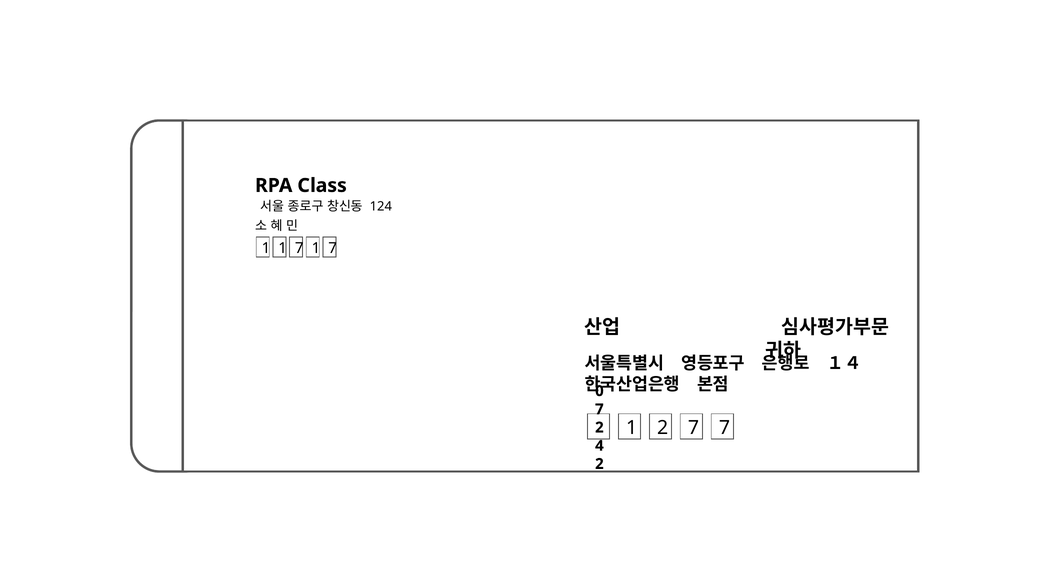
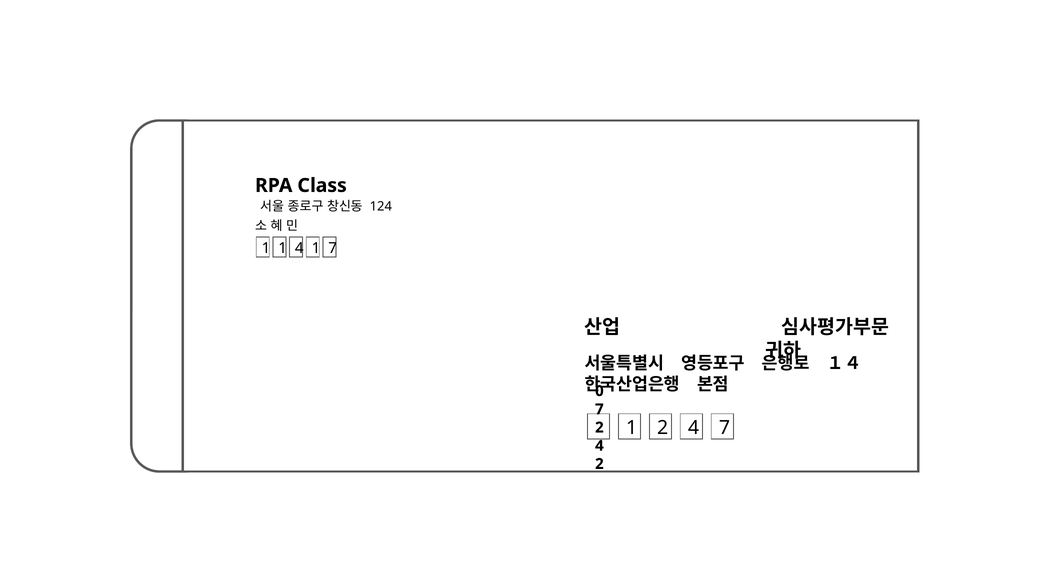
1 1 7: 7 -> 4
1 2 7: 7 -> 4
